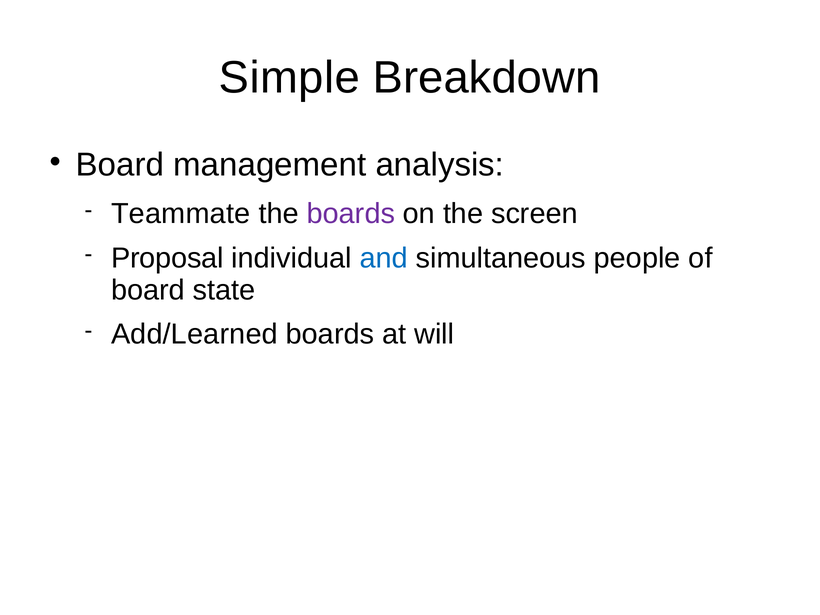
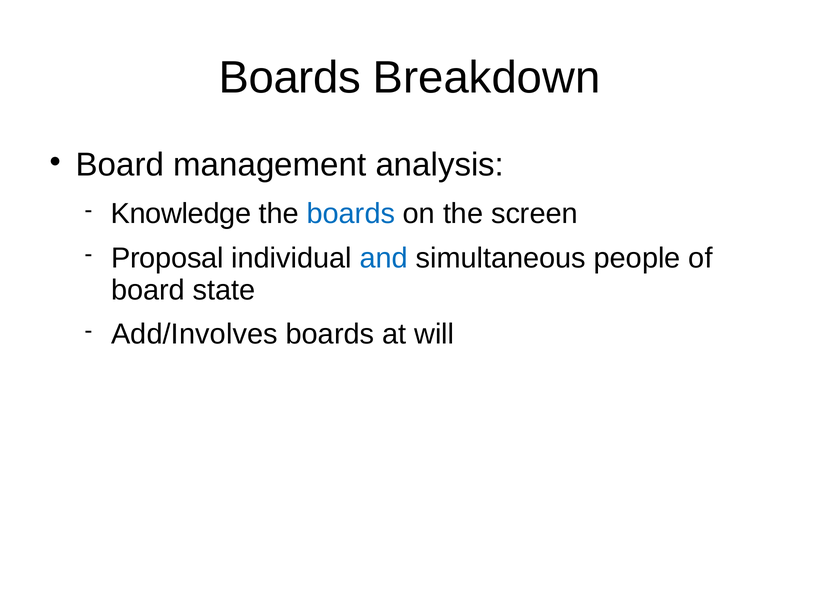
Simple at (289, 78): Simple -> Boards
Teammate: Teammate -> Knowledge
boards at (351, 214) colour: purple -> blue
Add/Learned: Add/Learned -> Add/Involves
